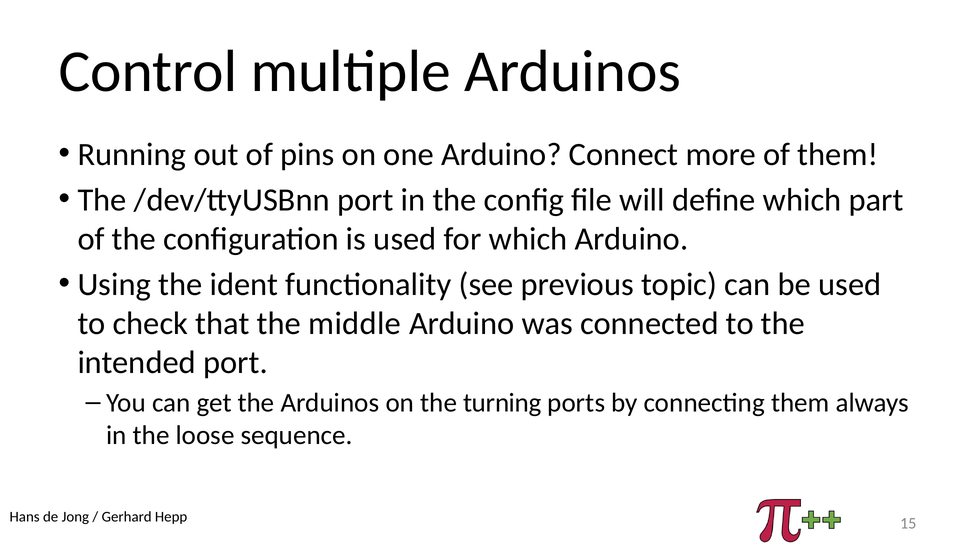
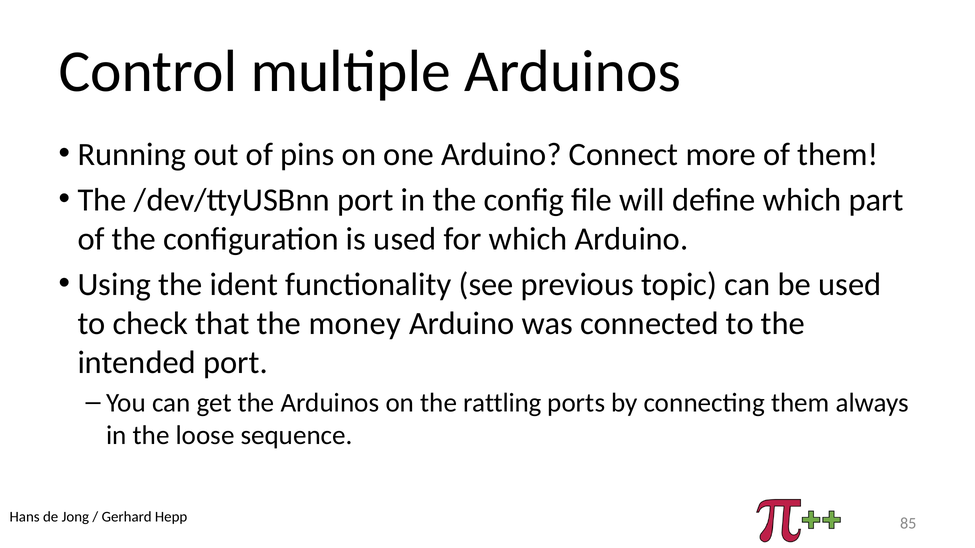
middle: middle -> money
turning: turning -> rattling
15: 15 -> 85
